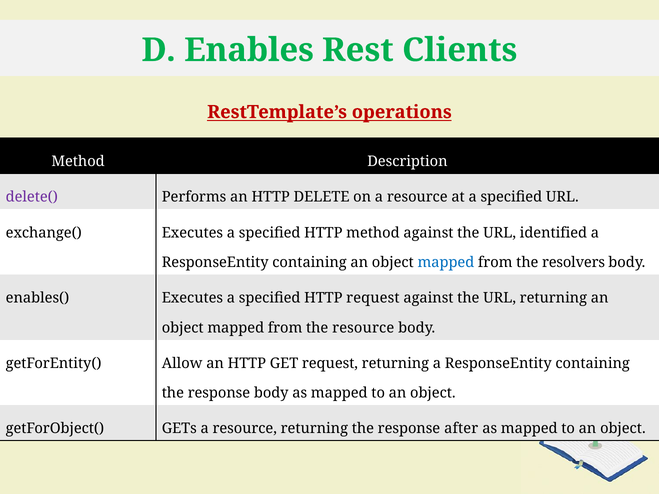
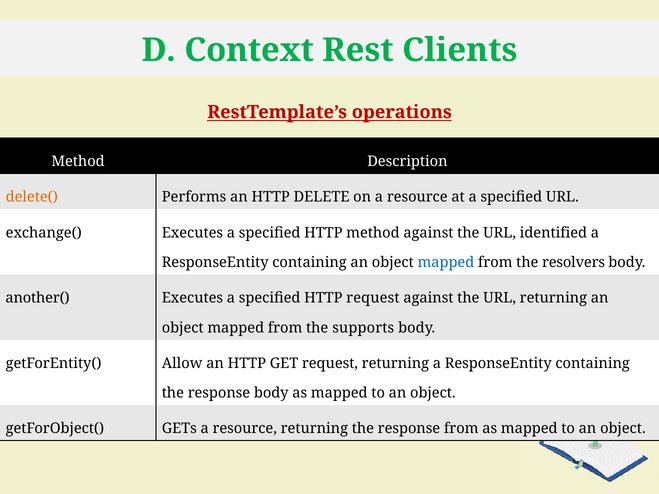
Enables: Enables -> Context
delete( colour: purple -> orange
enables(: enables( -> another(
the resource: resource -> supports
response after: after -> from
